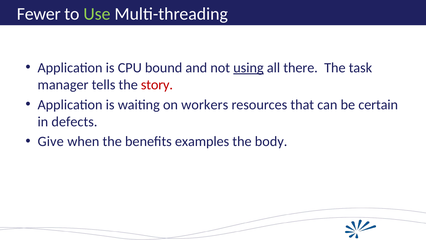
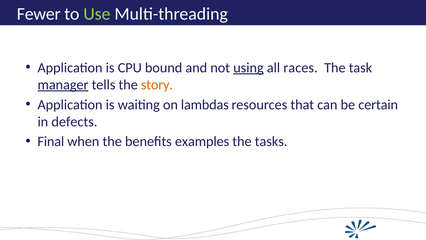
there: there -> races
manager underline: none -> present
story colour: red -> orange
workers: workers -> lambdas
Give: Give -> Final
body: body -> tasks
